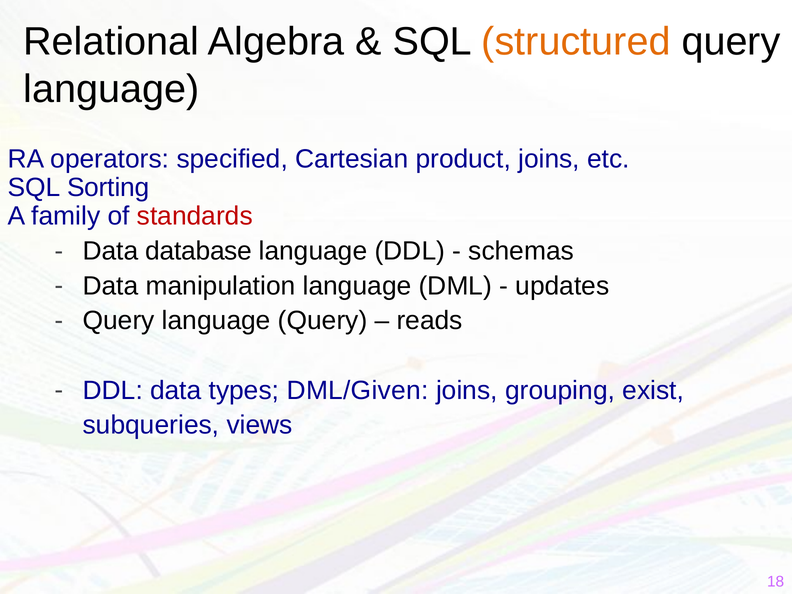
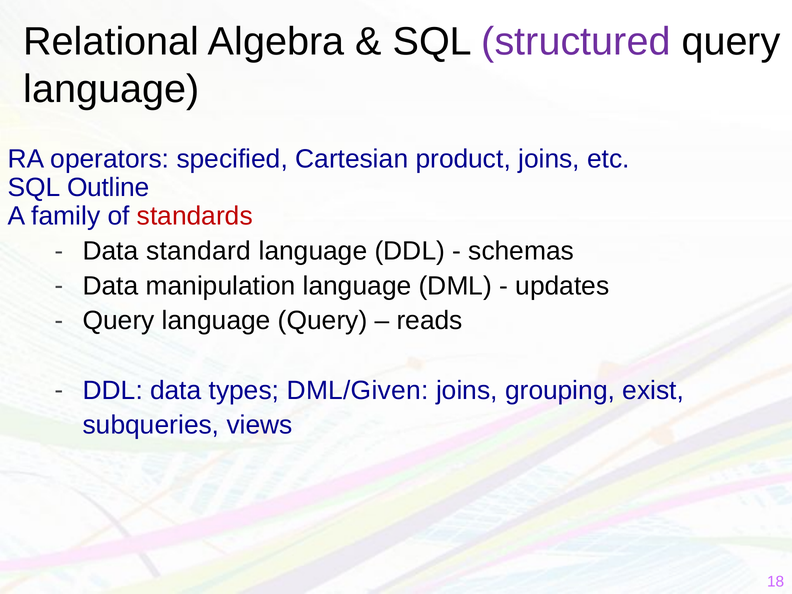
structured colour: orange -> purple
Sorting: Sorting -> Outline
database: database -> standard
